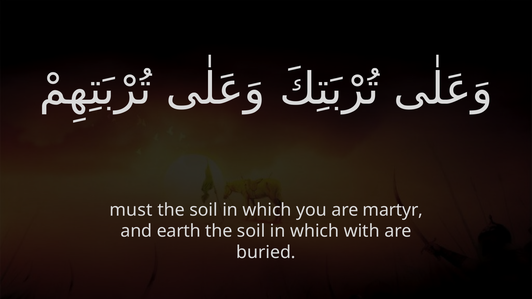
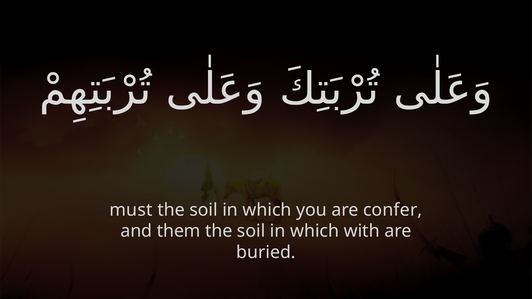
martyr: martyr -> confer
earth: earth -> them
